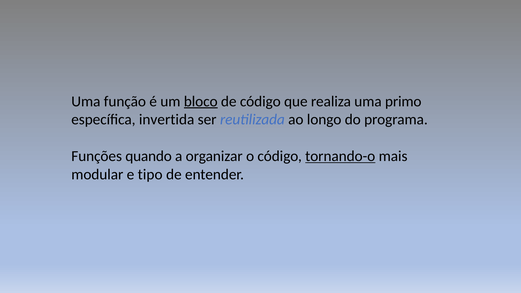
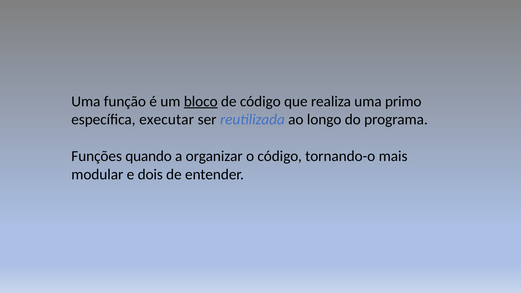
invertida: invertida -> executar
tornando-o underline: present -> none
tipo: tipo -> dois
